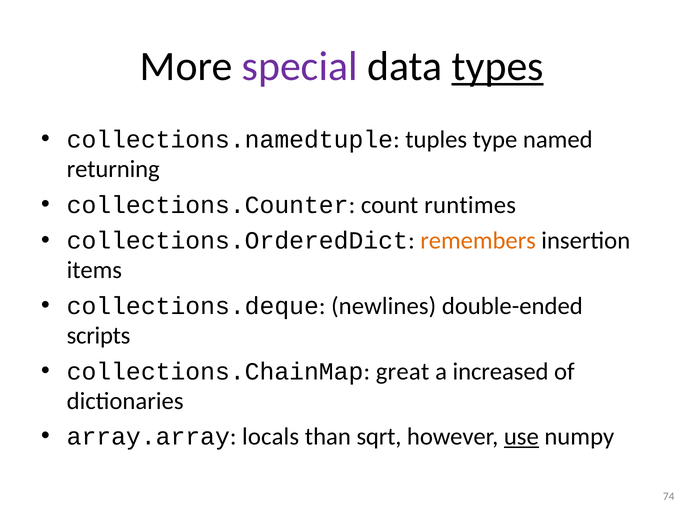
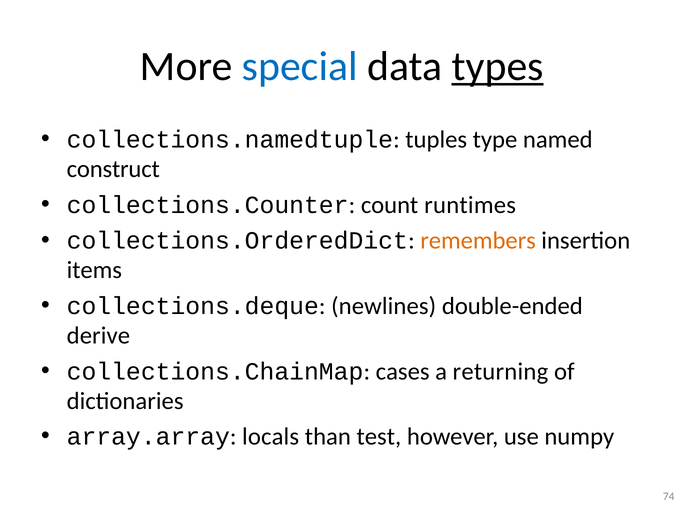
special colour: purple -> blue
returning: returning -> construct
scripts: scripts -> derive
great: great -> cases
increased: increased -> returning
sqrt: sqrt -> test
use underline: present -> none
